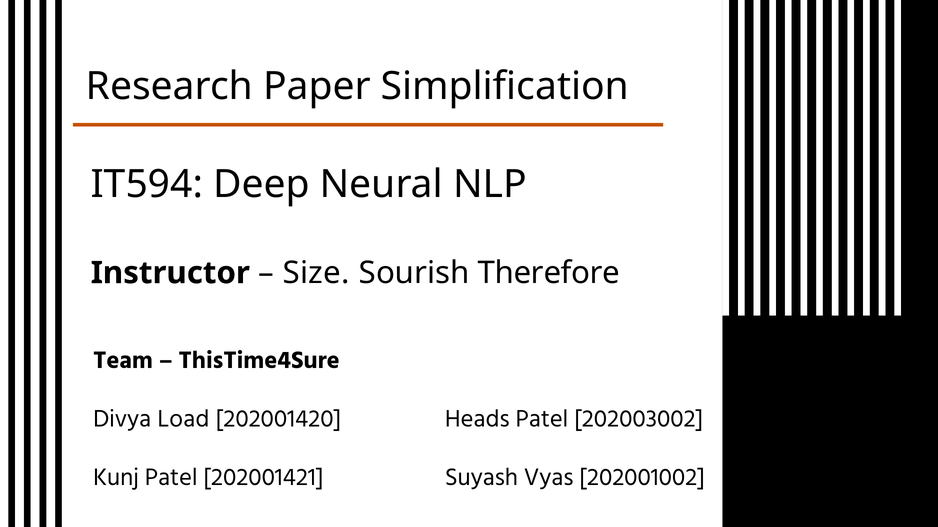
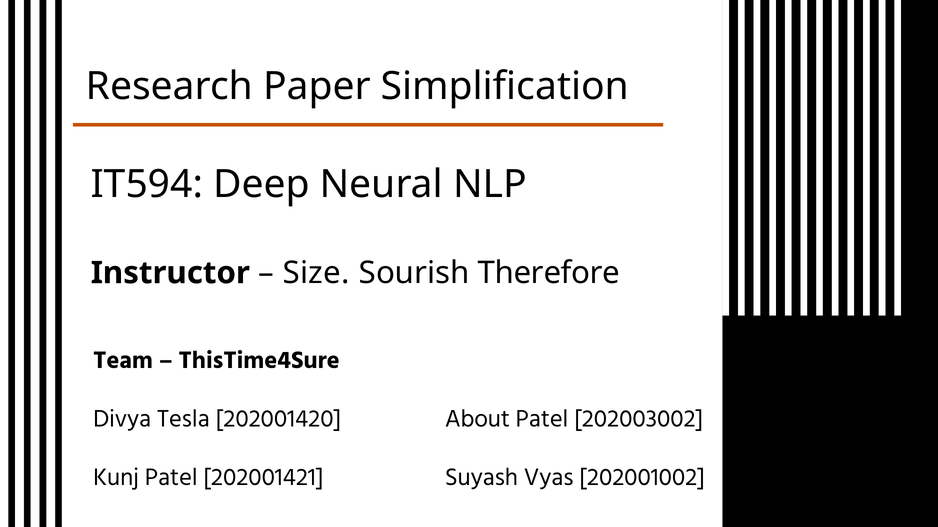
Load: Load -> Tesla
Heads: Heads -> About
